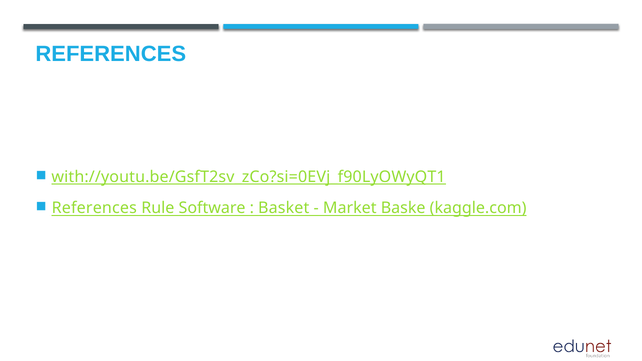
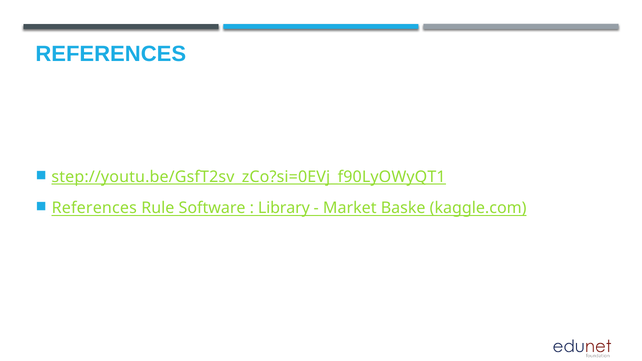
with://youtu.be/GsfT2sv_zCo?si=0EVj_f90LyOWyQT1: with://youtu.be/GsfT2sv_zCo?si=0EVj_f90LyOWyQT1 -> step://youtu.be/GsfT2sv_zCo?si=0EVj_f90LyOWyQT1
Basket: Basket -> Library
